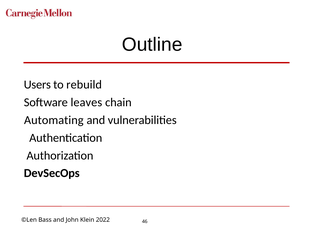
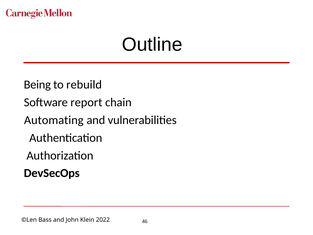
Users: Users -> Being
leaves: leaves -> report
